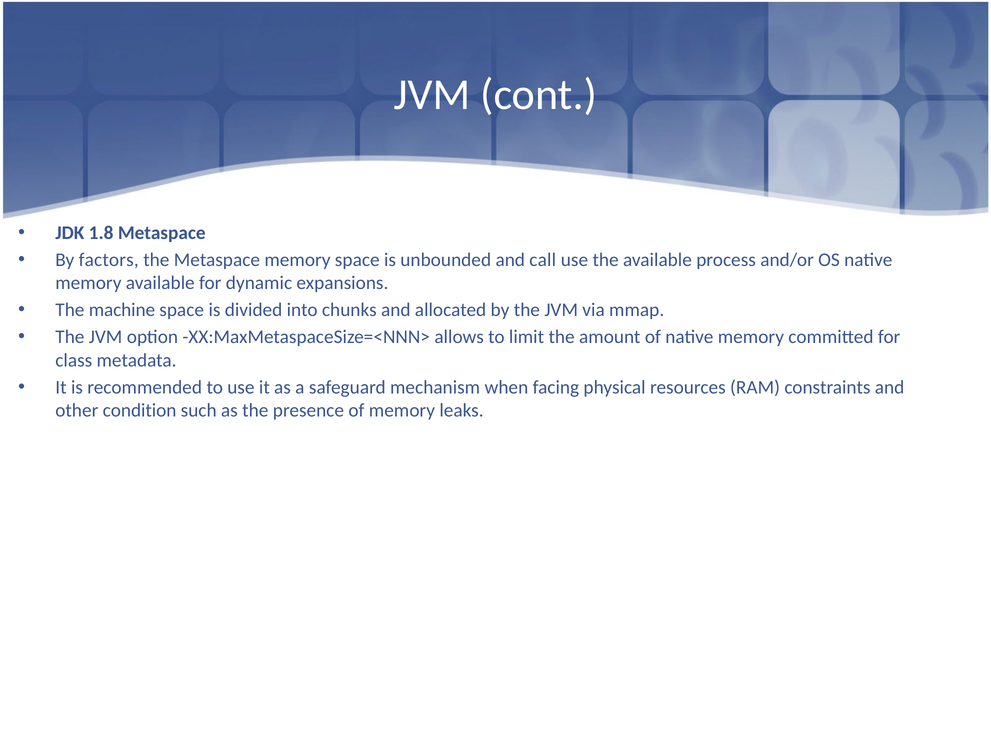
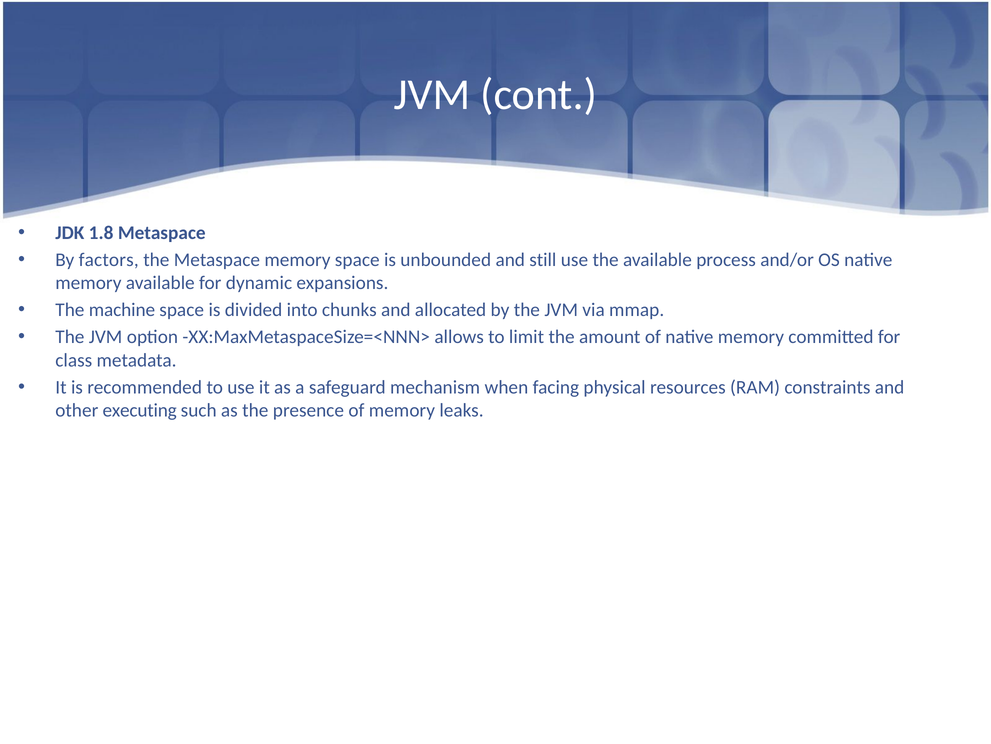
call: call -> still
condition: condition -> executing
